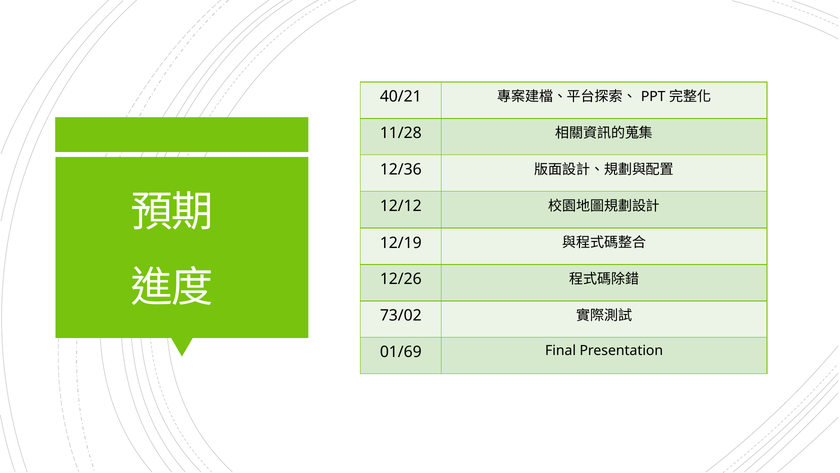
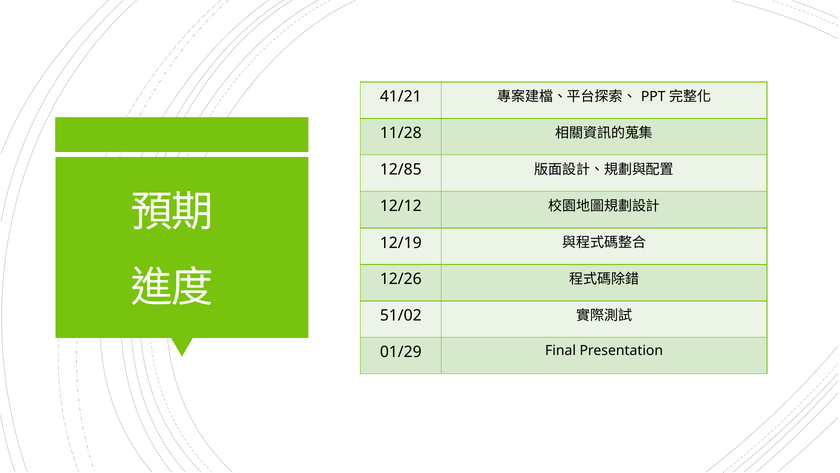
40/21: 40/21 -> 41/21
12/36: 12/36 -> 12/85
73/02: 73/02 -> 51/02
01/69: 01/69 -> 01/29
